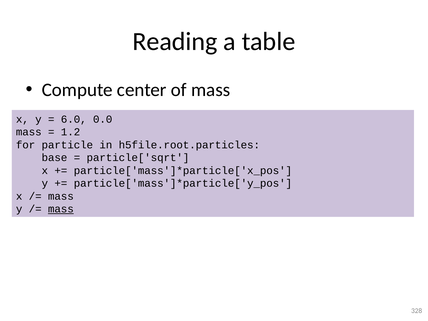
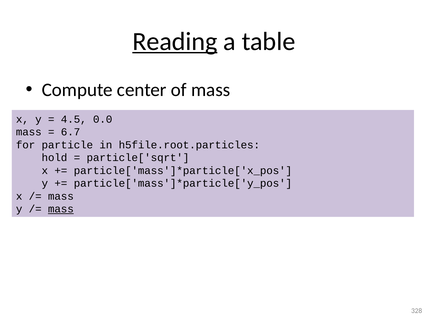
Reading underline: none -> present
6.0: 6.0 -> 4.5
1.2: 1.2 -> 6.7
base: base -> hold
